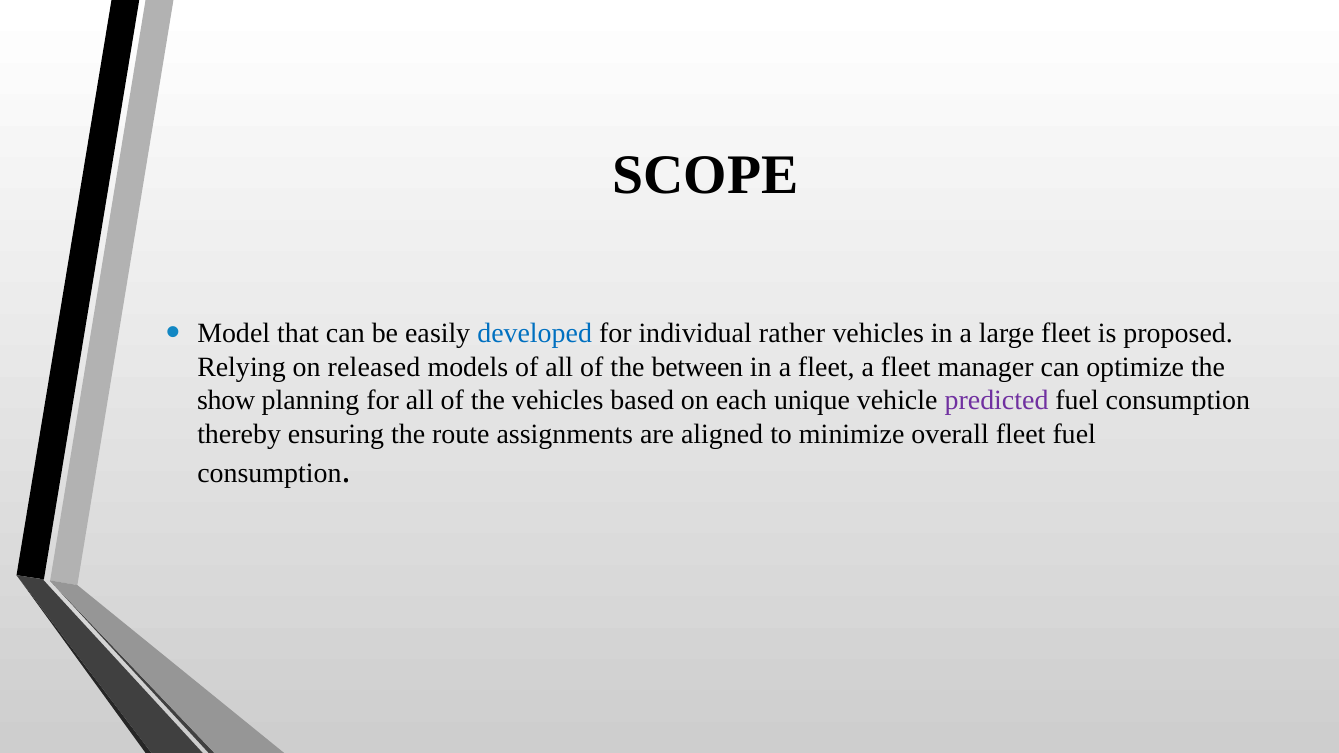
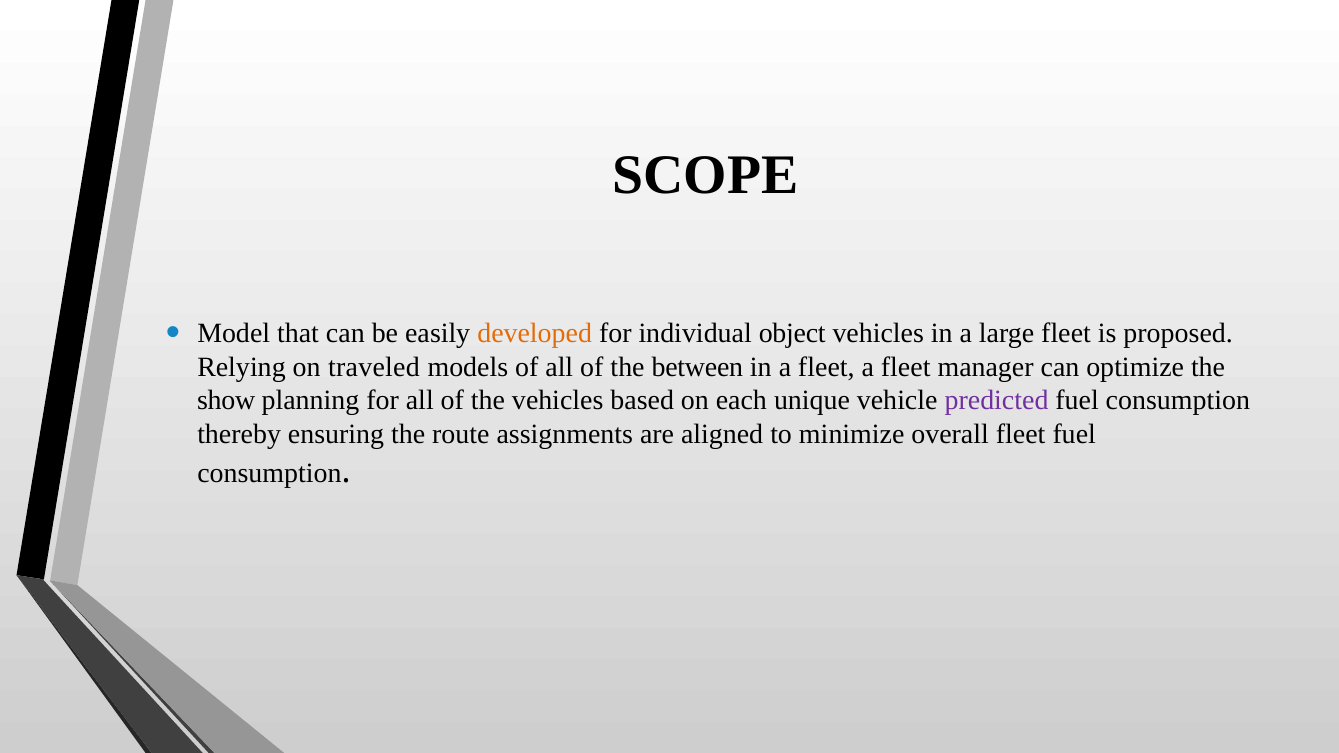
developed colour: blue -> orange
rather: rather -> object
released: released -> traveled
